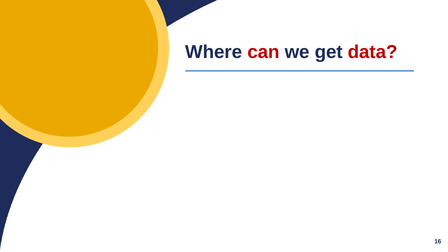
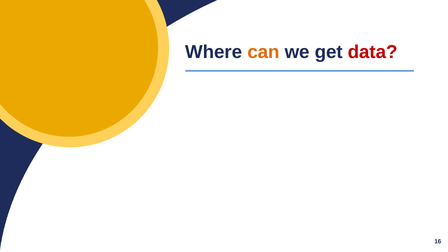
can colour: red -> orange
